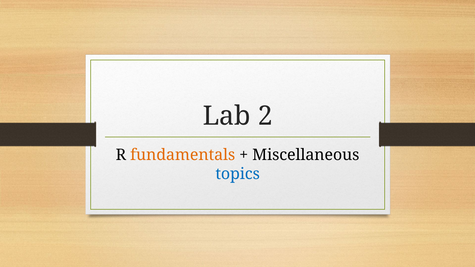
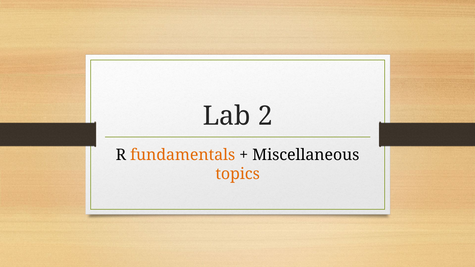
topics colour: blue -> orange
